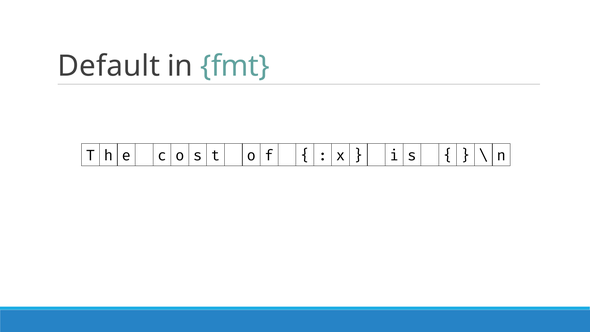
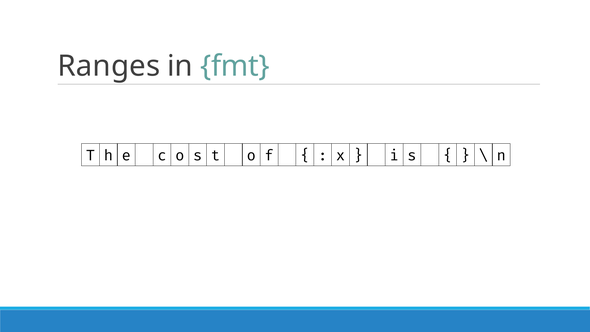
Default: Default -> Ranges
